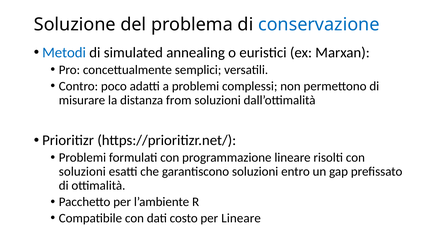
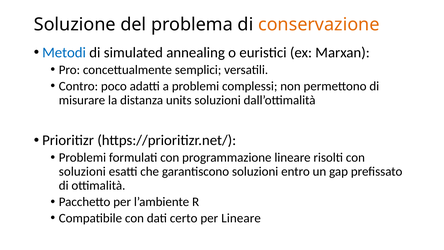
conservazione colour: blue -> orange
from: from -> units
costo: costo -> certo
